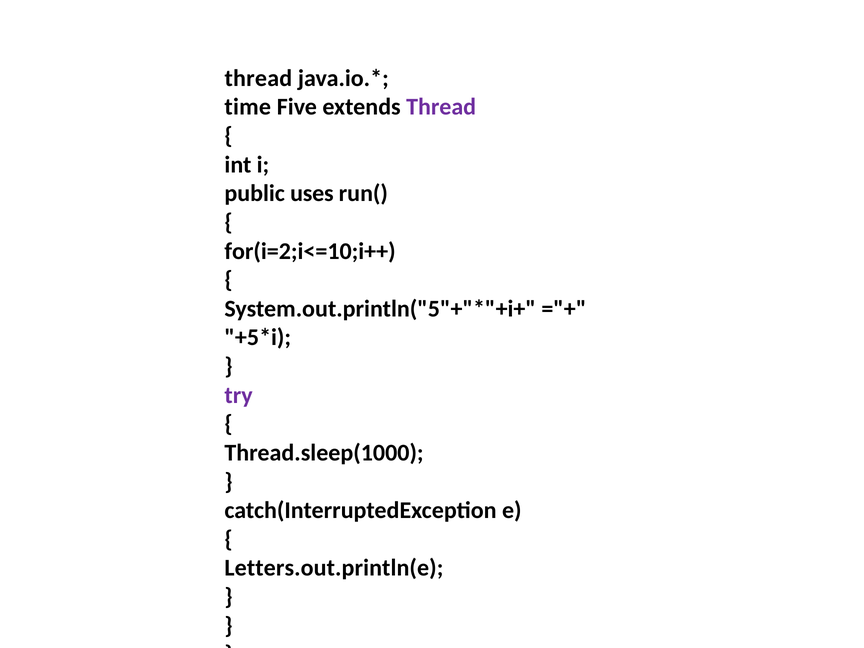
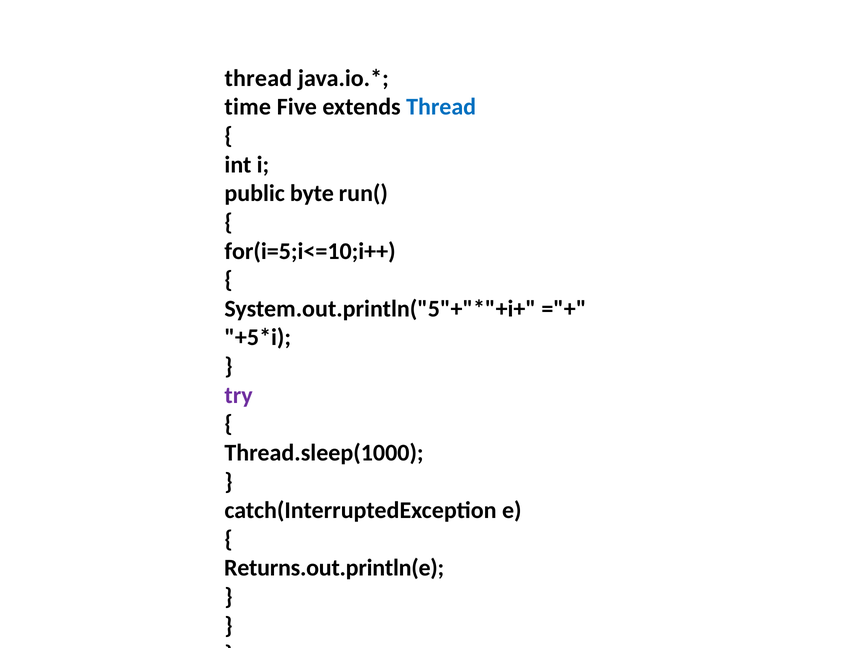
Thread at (441, 107) colour: purple -> blue
uses: uses -> byte
for(i=2;i<=10;i++: for(i=2;i<=10;i++ -> for(i=5;i<=10;i++
Letters.out.println(e: Letters.out.println(e -> Returns.out.println(e
